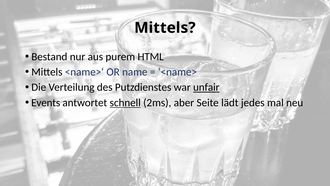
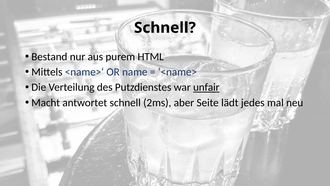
Mittels at (165, 28): Mittels -> Schnell
Events: Events -> Macht
schnell at (125, 103) underline: present -> none
